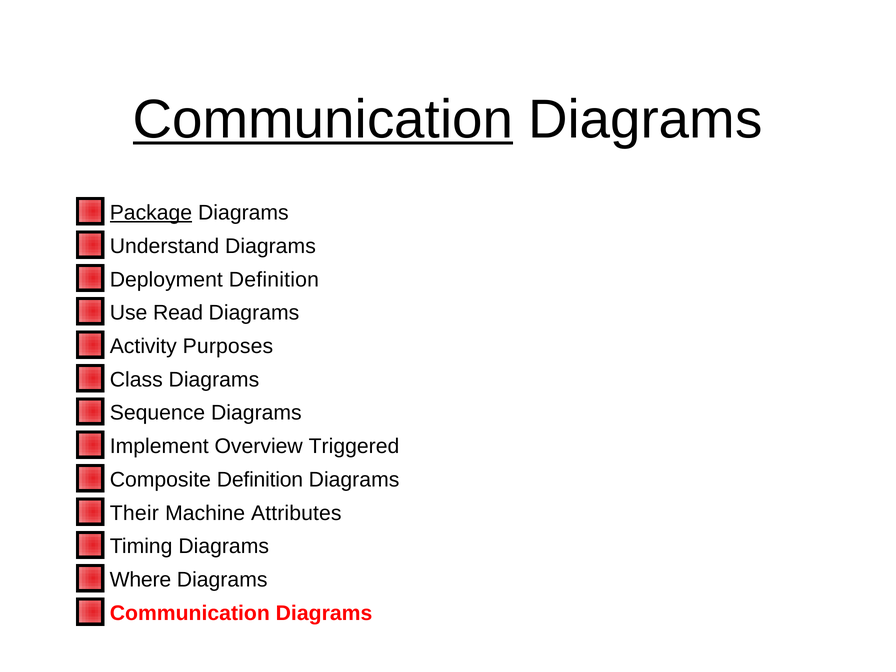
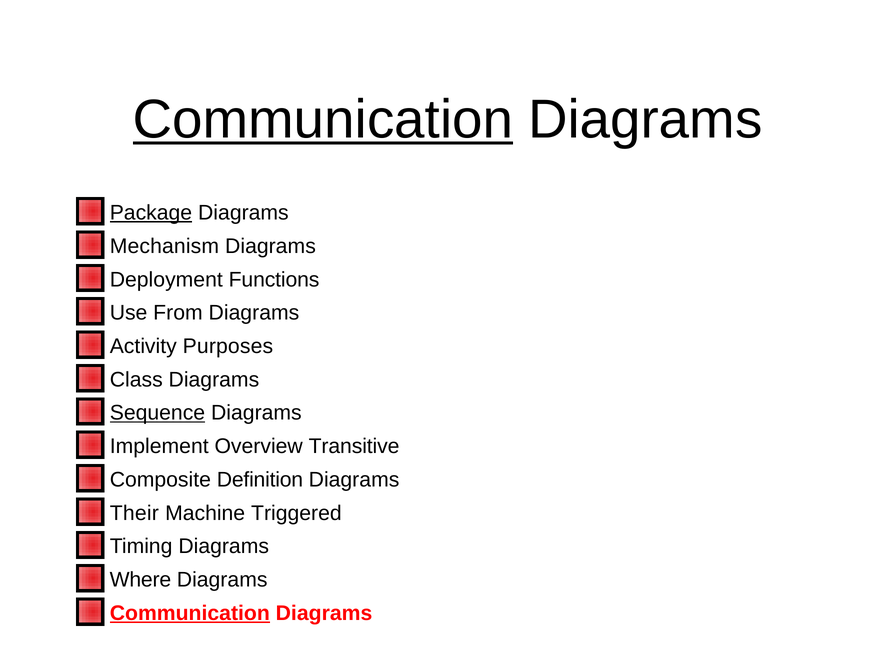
Understand: Understand -> Mechanism
Deployment Definition: Definition -> Functions
Read: Read -> From
Sequence underline: none -> present
Triggered: Triggered -> Transitive
Attributes: Attributes -> Triggered
Communication at (190, 613) underline: none -> present
